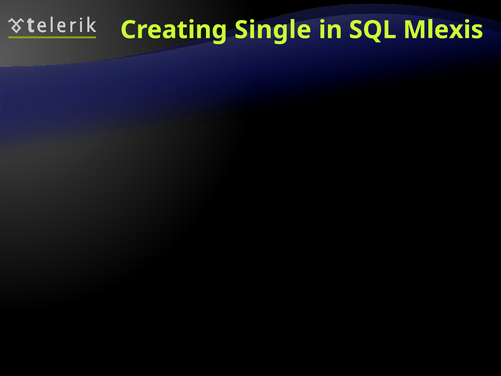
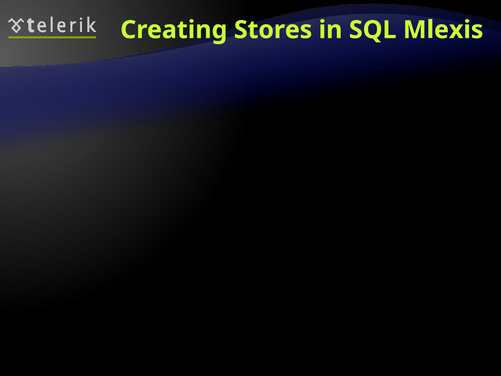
Single: Single -> Stores
